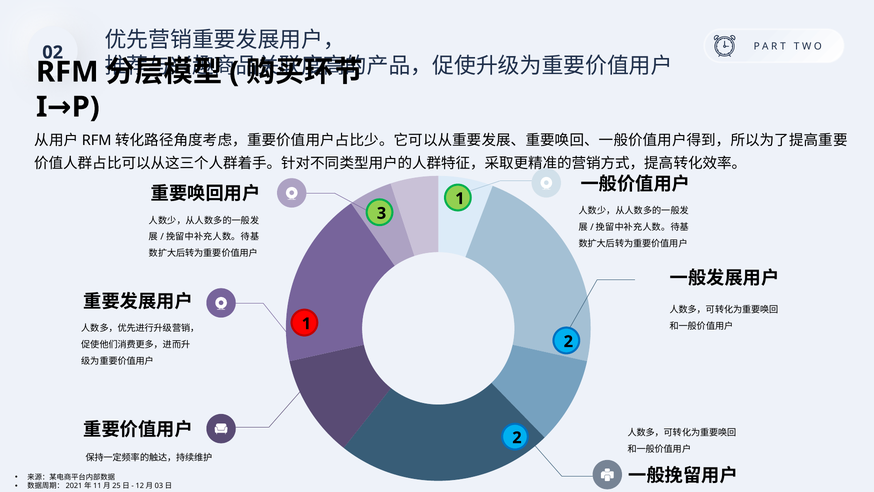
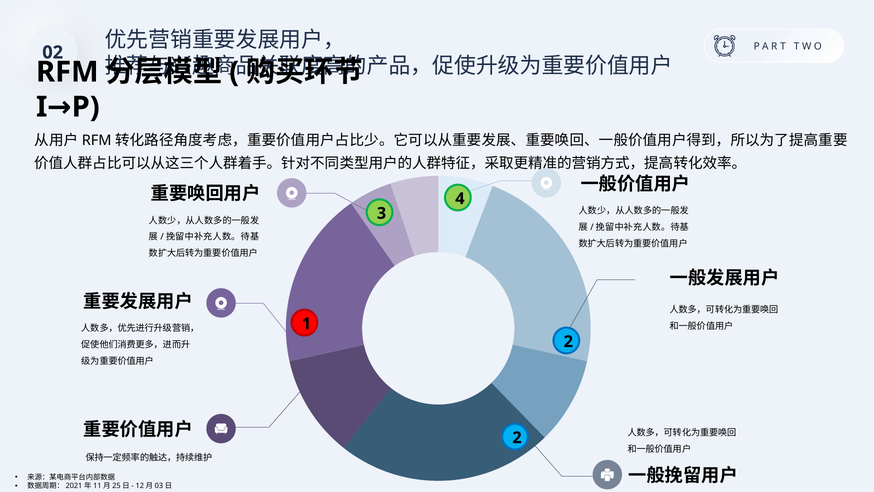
1 at (460, 199): 1 -> 4
